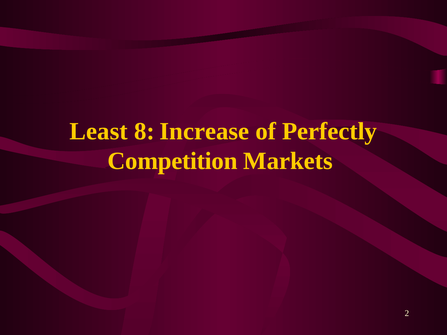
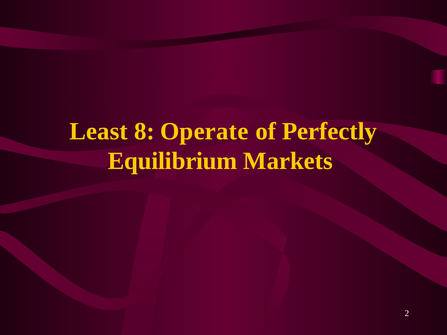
Increase: Increase -> Operate
Competition: Competition -> Equilibrium
